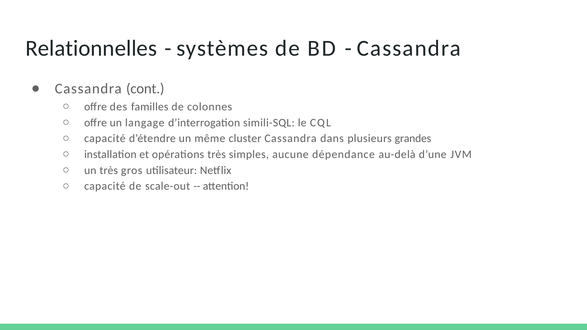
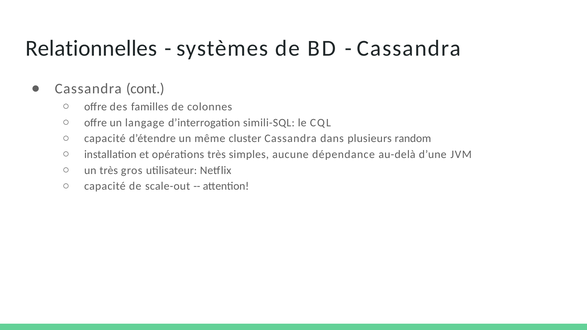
grandes: grandes -> random
